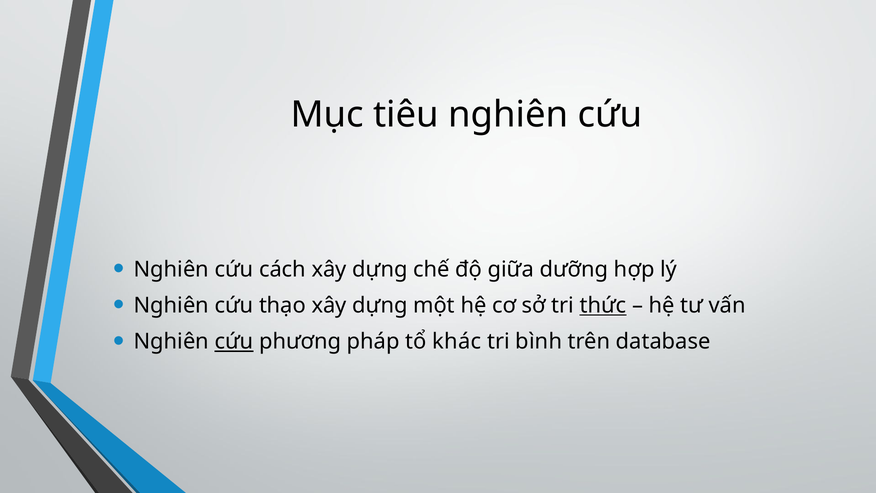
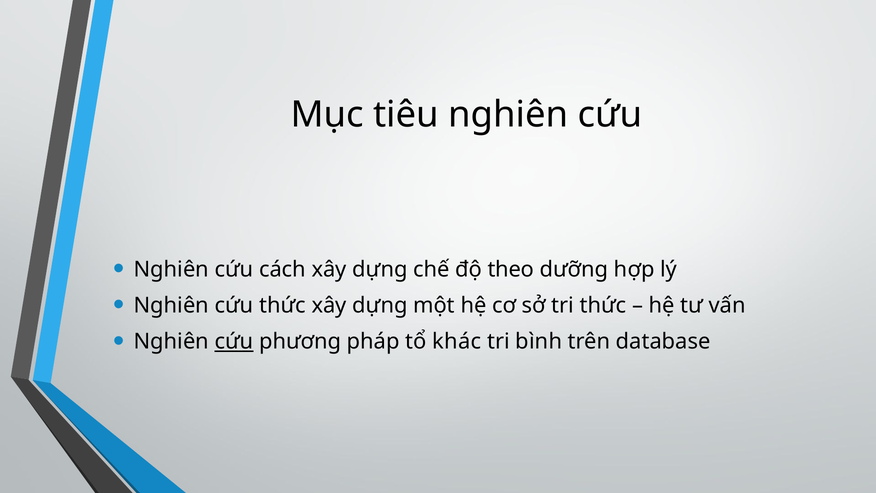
giữa: giữa -> theo
cứu thạo: thạo -> thức
thức at (603, 305) underline: present -> none
